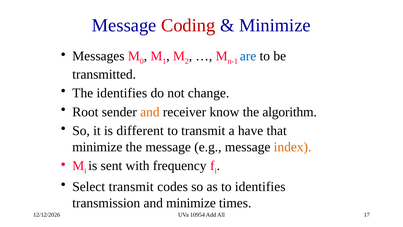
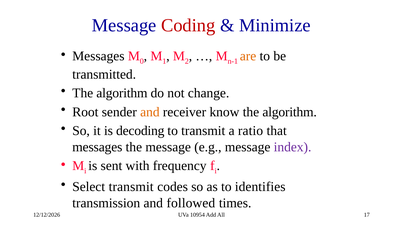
are colour: blue -> orange
identifies at (122, 93): identifies -> algorithm
different: different -> decoding
have: have -> ratio
minimize at (97, 147): minimize -> messages
index colour: orange -> purple
and minimize: minimize -> followed
